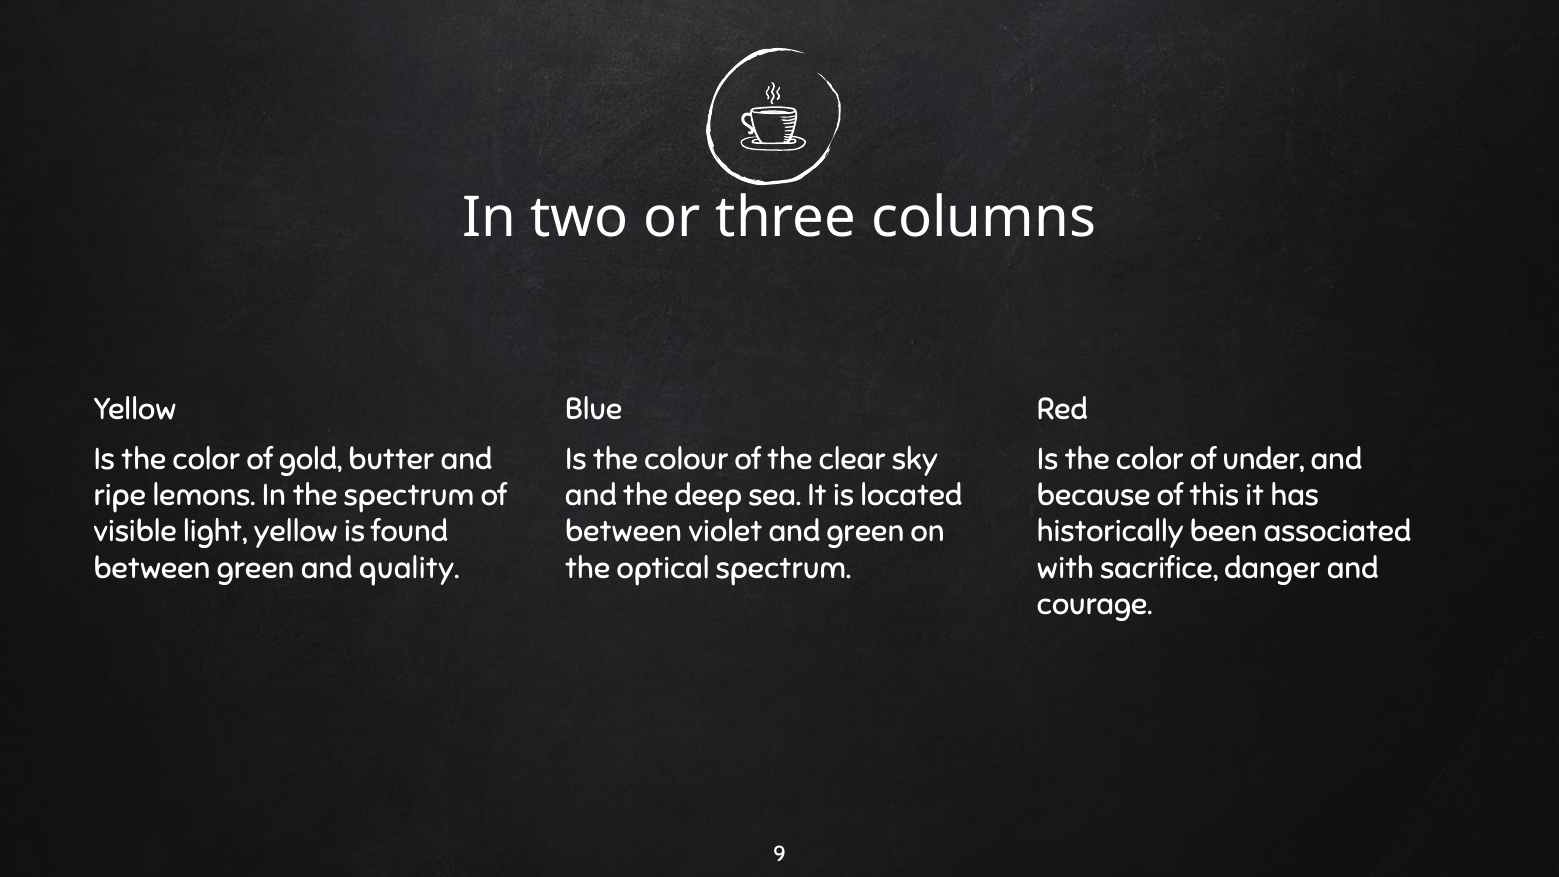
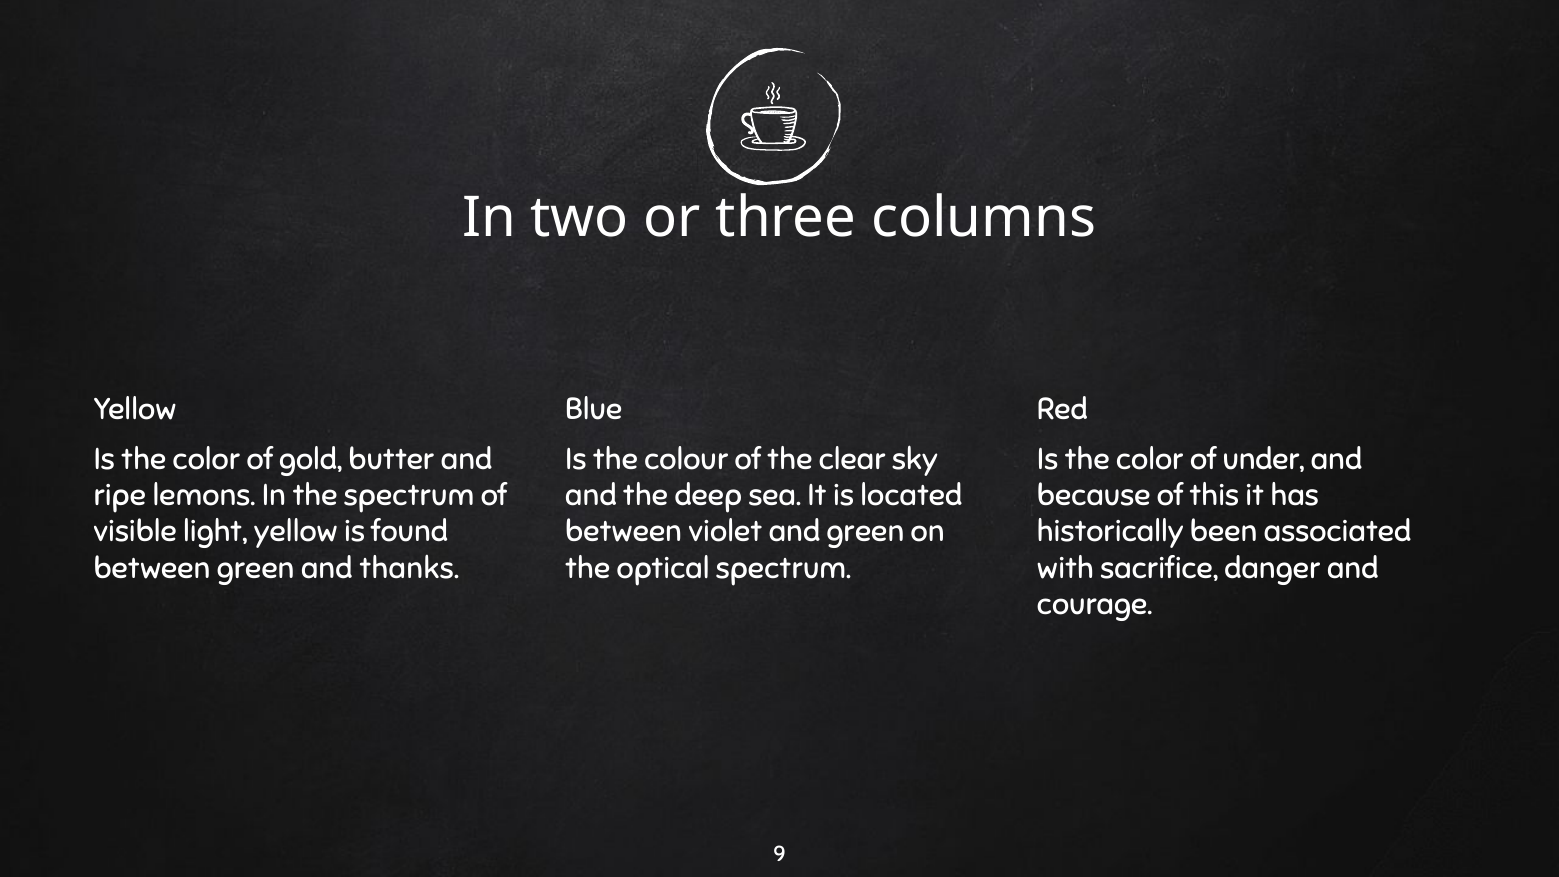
quality: quality -> thanks
